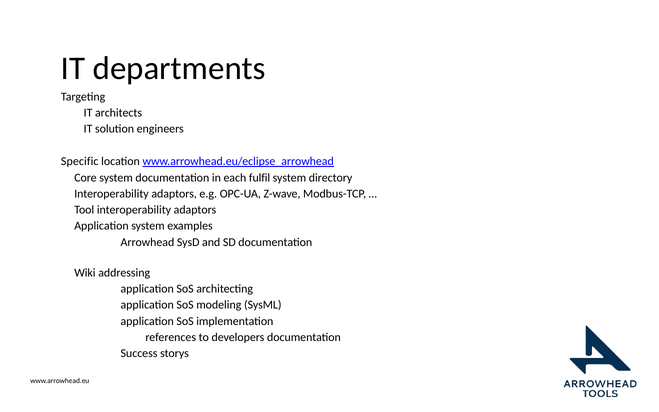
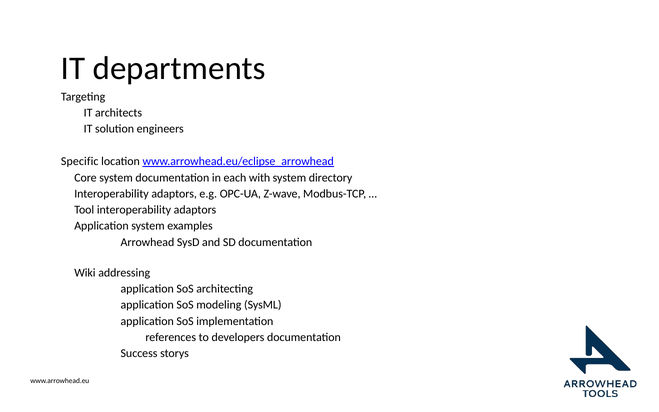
fulfil: fulfil -> with
